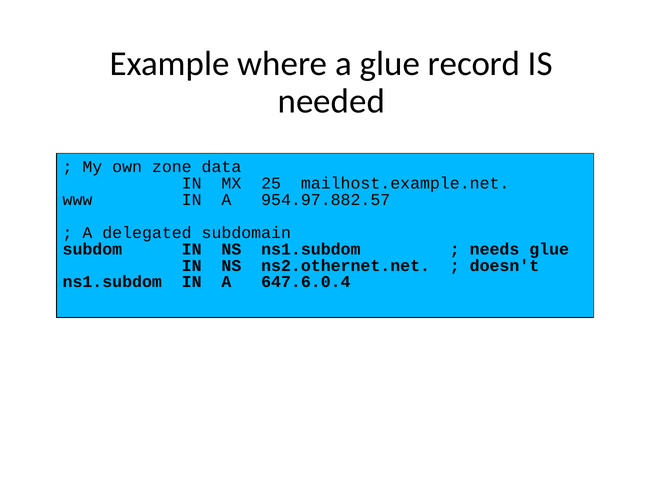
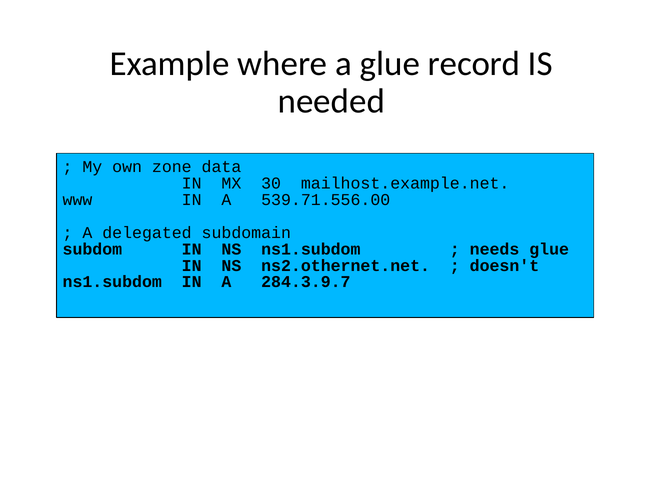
25: 25 -> 30
954.97.882.57: 954.97.882.57 -> 539.71.556.00
647.6.0.4: 647.6.0.4 -> 284.3.9.7
